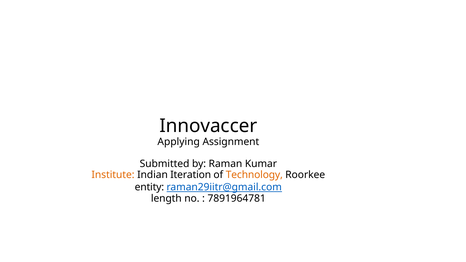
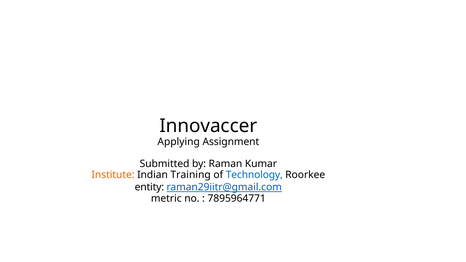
Iteration: Iteration -> Training
Technology colour: orange -> blue
length: length -> metric
7891964781: 7891964781 -> 7895964771
